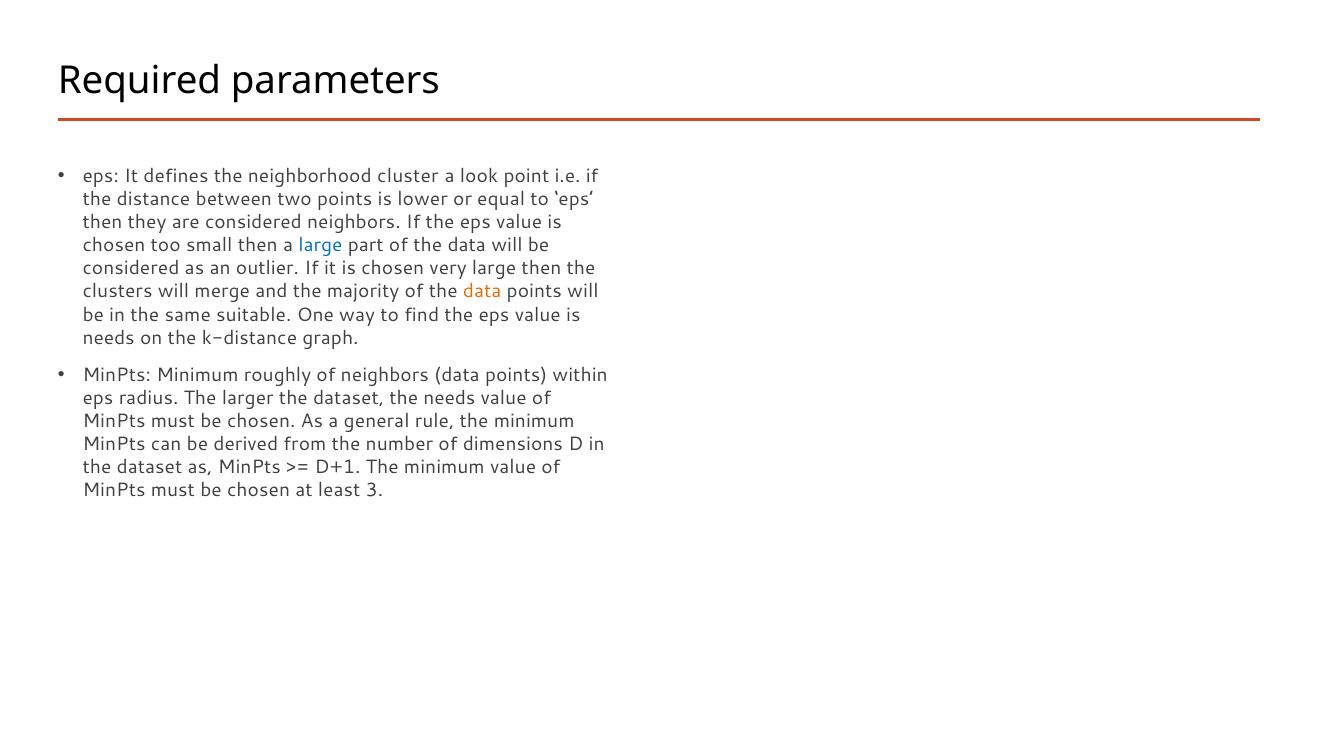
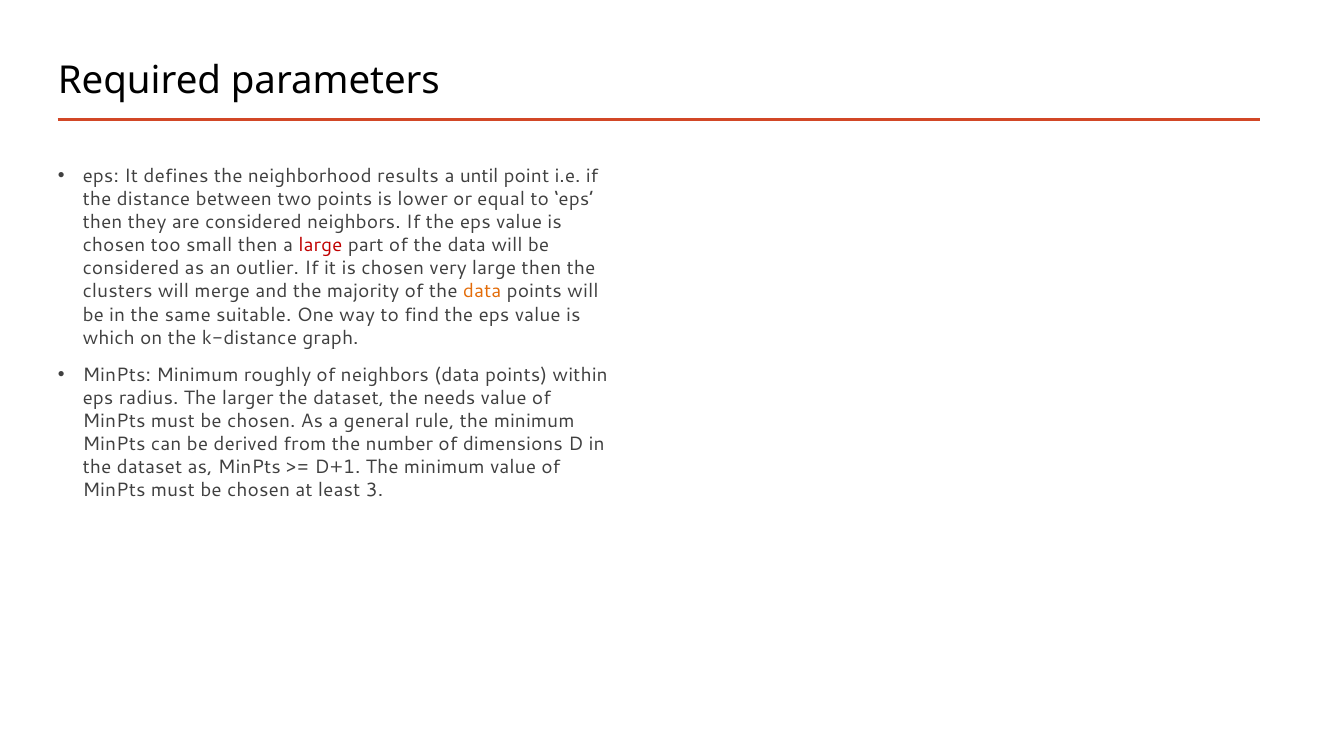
cluster: cluster -> results
look: look -> until
large at (320, 245) colour: blue -> red
needs at (109, 338): needs -> which
